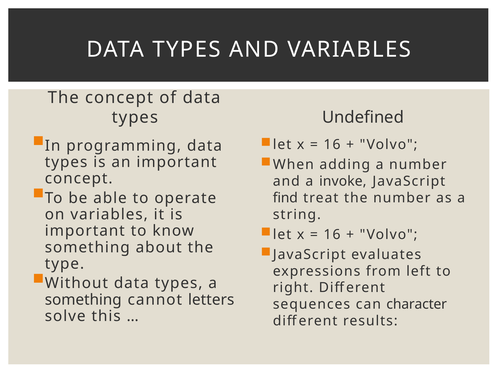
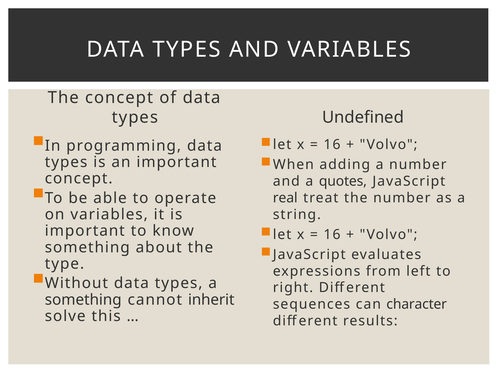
invoke: invoke -> quotes
find: find -> real
letters: letters -> inherit
